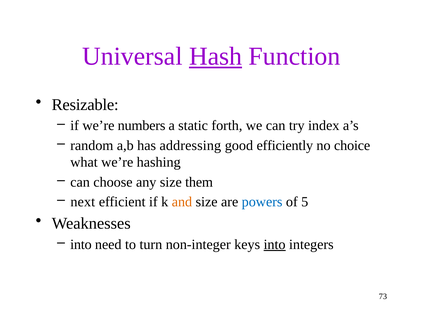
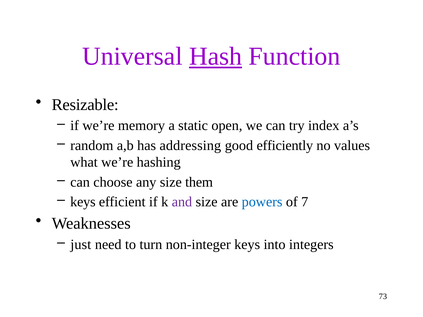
numbers: numbers -> memory
forth: forth -> open
choice: choice -> values
next at (83, 202): next -> keys
and colour: orange -> purple
5: 5 -> 7
into at (81, 245): into -> just
into at (275, 245) underline: present -> none
